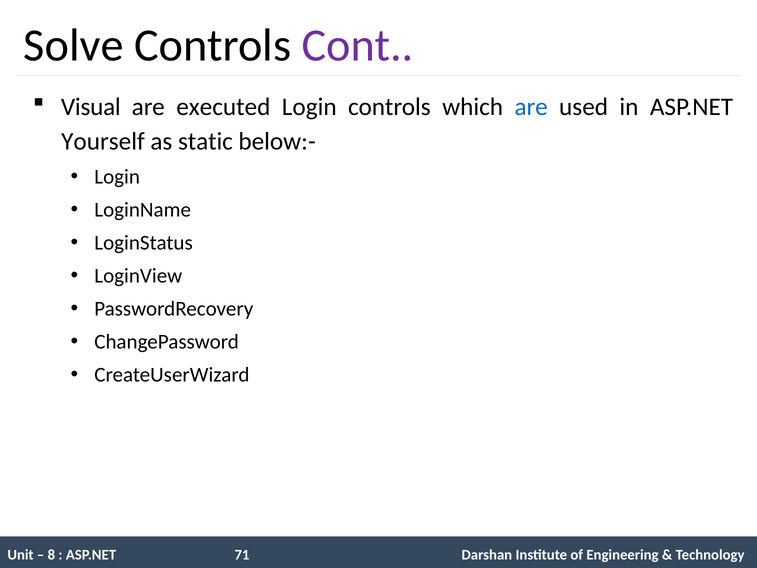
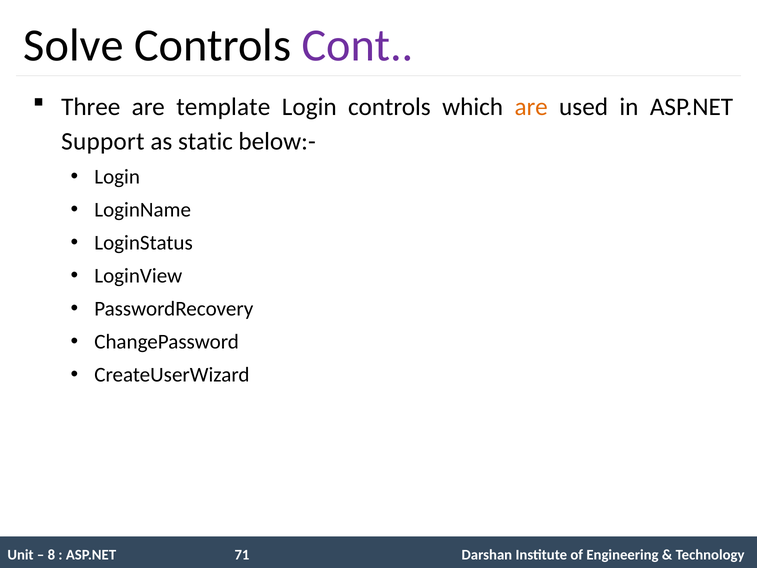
Visual: Visual -> Three
executed: executed -> template
are at (531, 107) colour: blue -> orange
Yourself: Yourself -> Support
